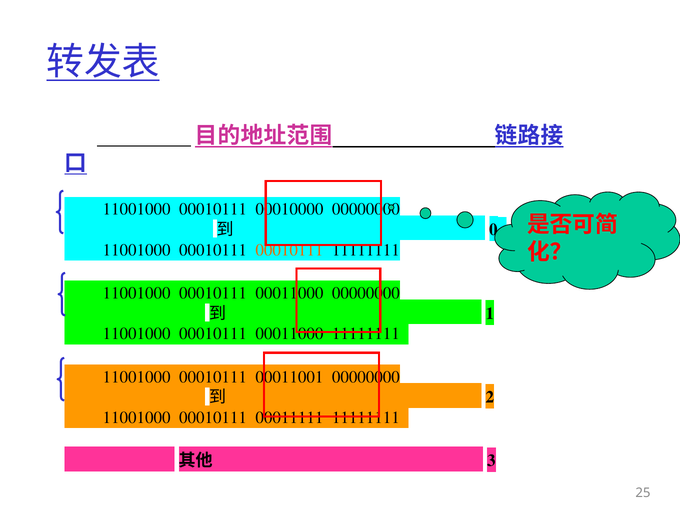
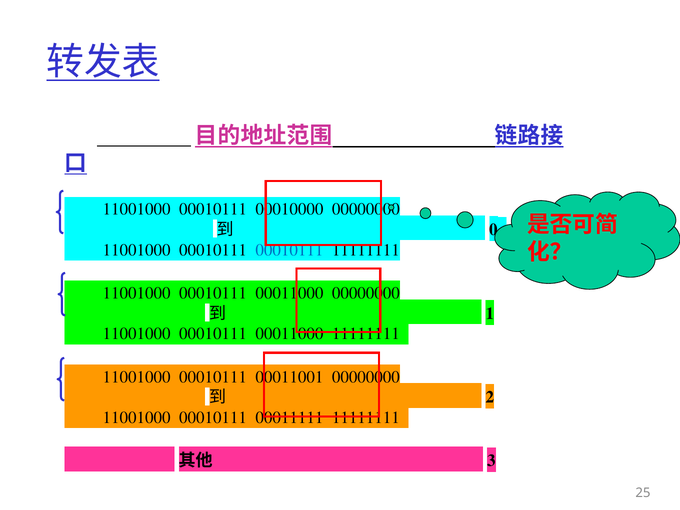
00010111 at (289, 250) colour: orange -> blue
